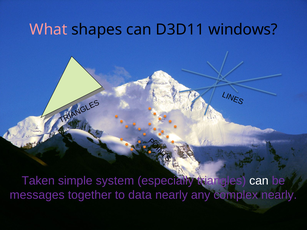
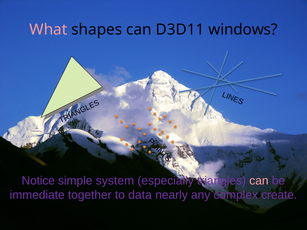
Taken: Taken -> Notice
can at (259, 181) colour: white -> pink
messages: messages -> immediate
complex nearly: nearly -> create
